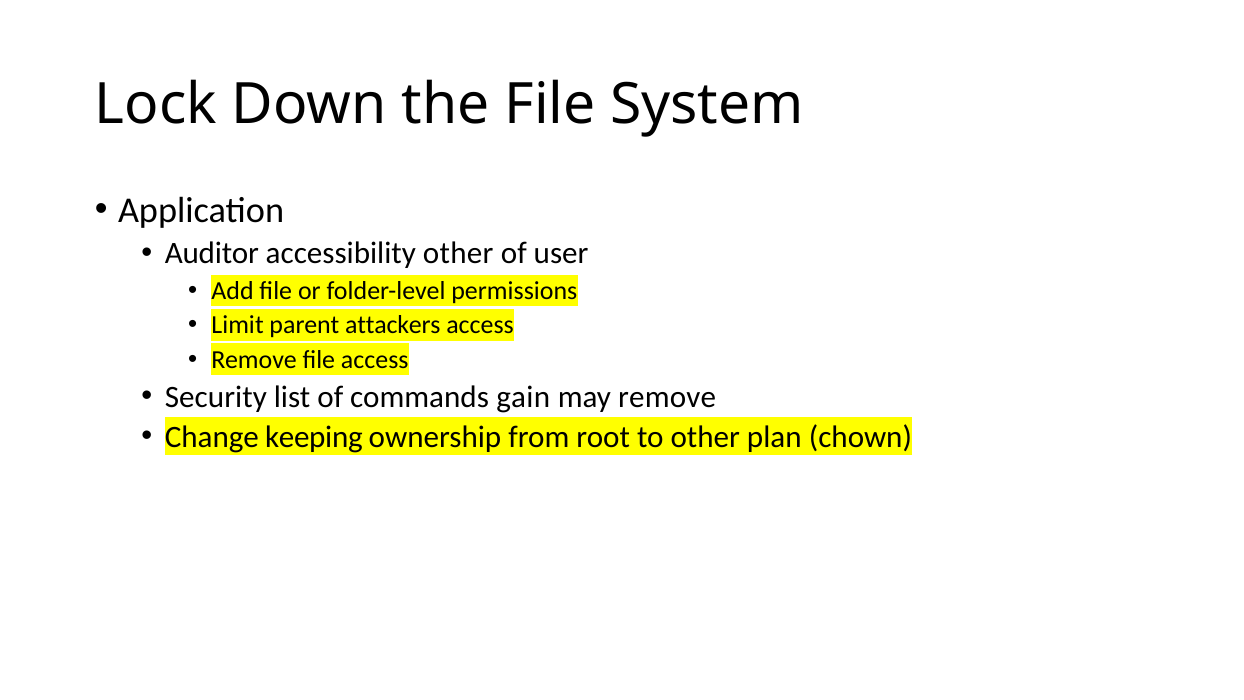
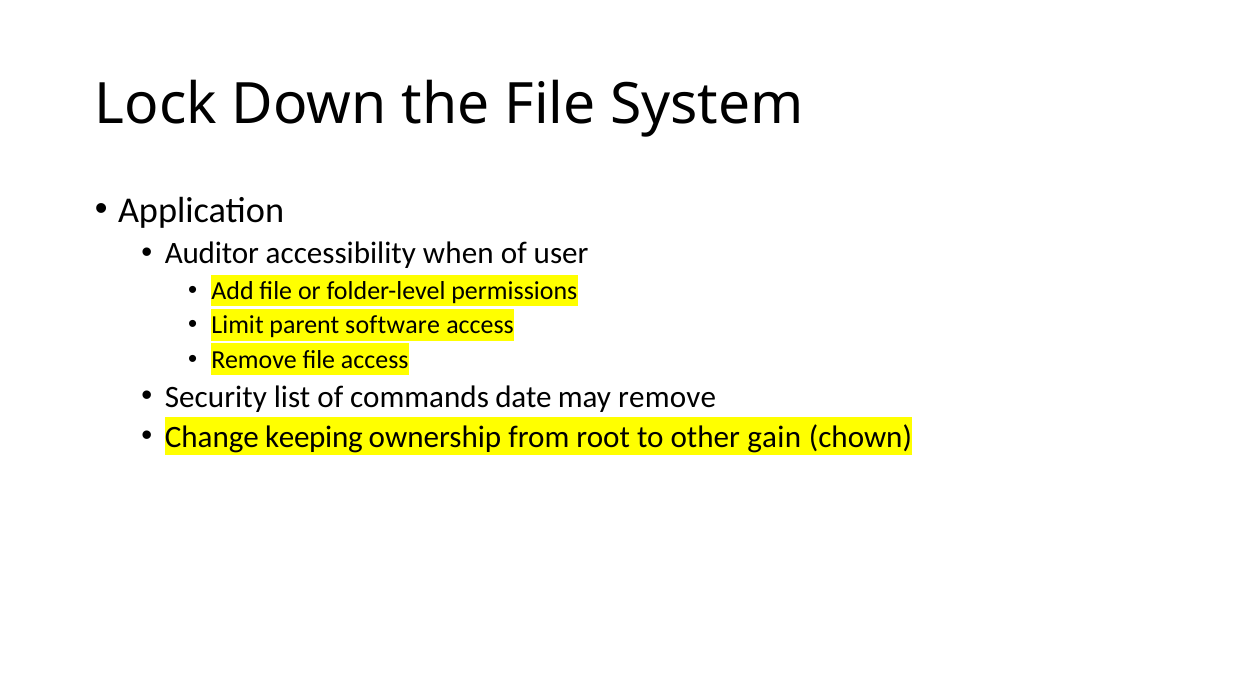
accessibility other: other -> when
attackers: attackers -> software
gain: gain -> date
plan: plan -> gain
